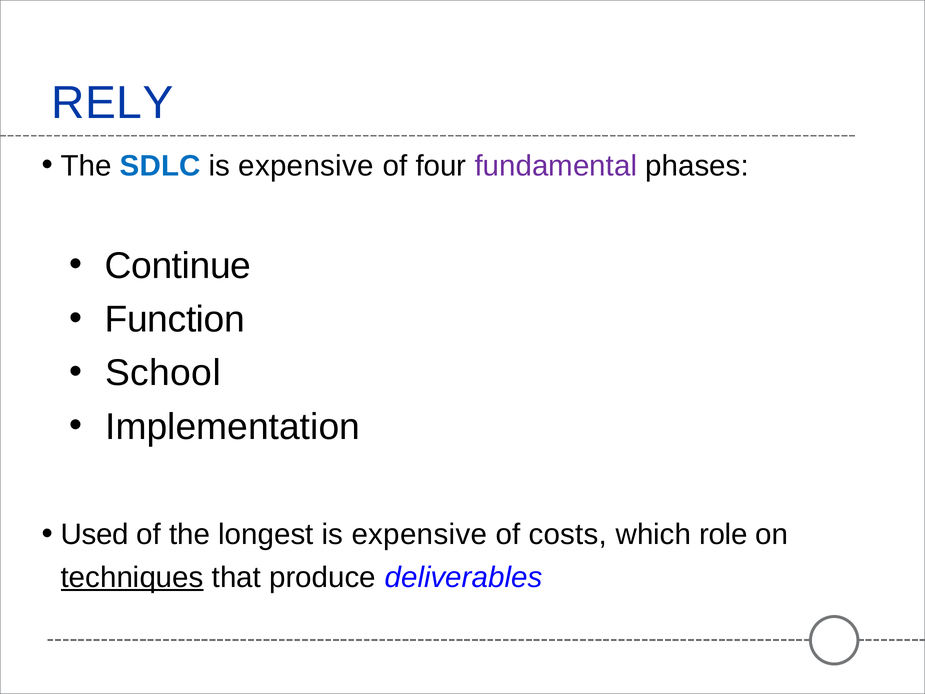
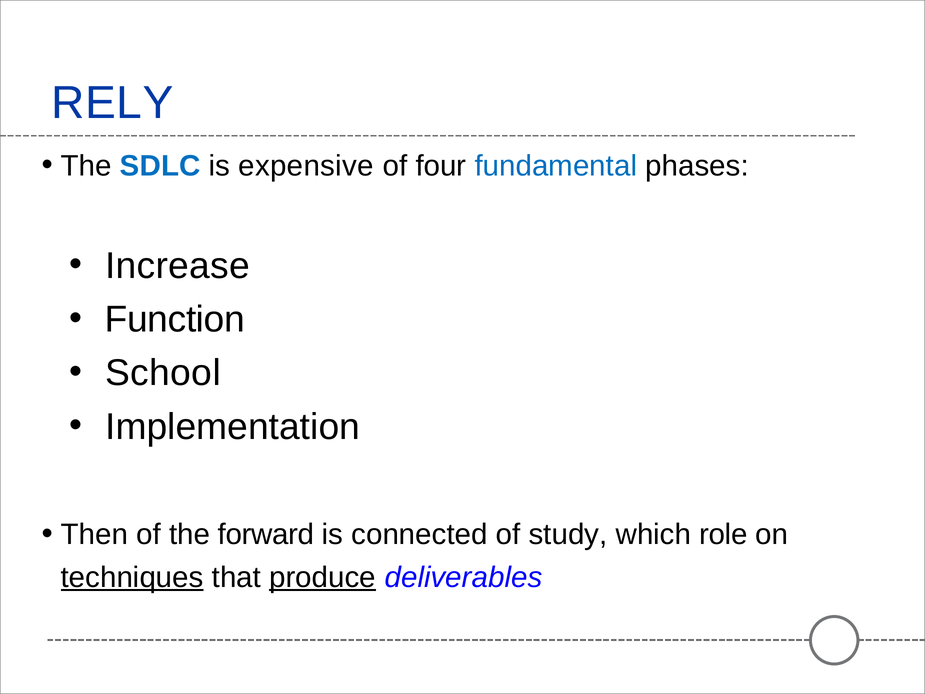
fundamental colour: purple -> blue
Continue: Continue -> Increase
Used: Used -> Then
longest: longest -> forward
expensive at (419, 535): expensive -> connected
costs: costs -> study
produce underline: none -> present
